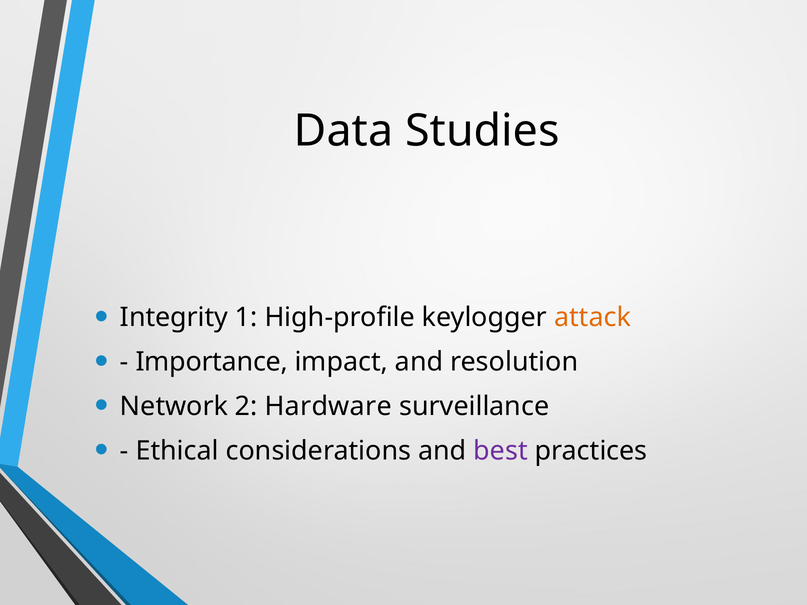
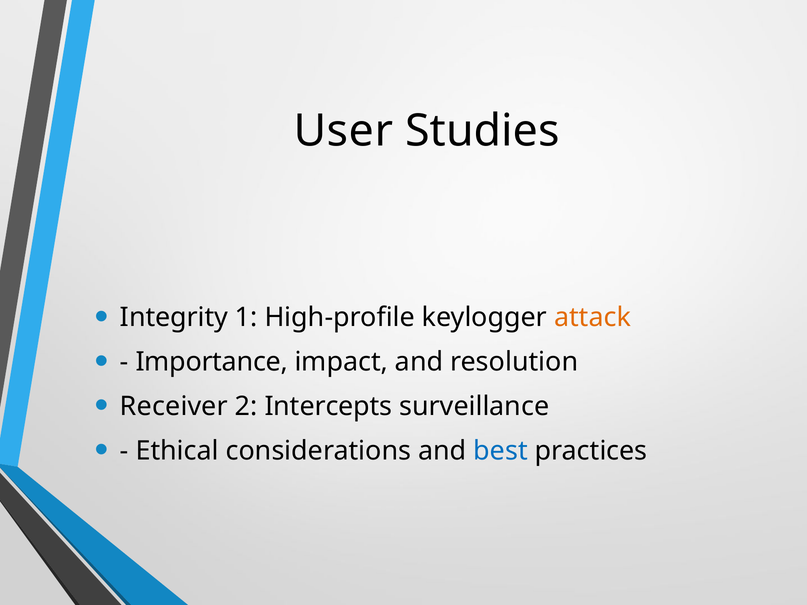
Data: Data -> User
Network: Network -> Receiver
Hardware: Hardware -> Intercepts
best colour: purple -> blue
